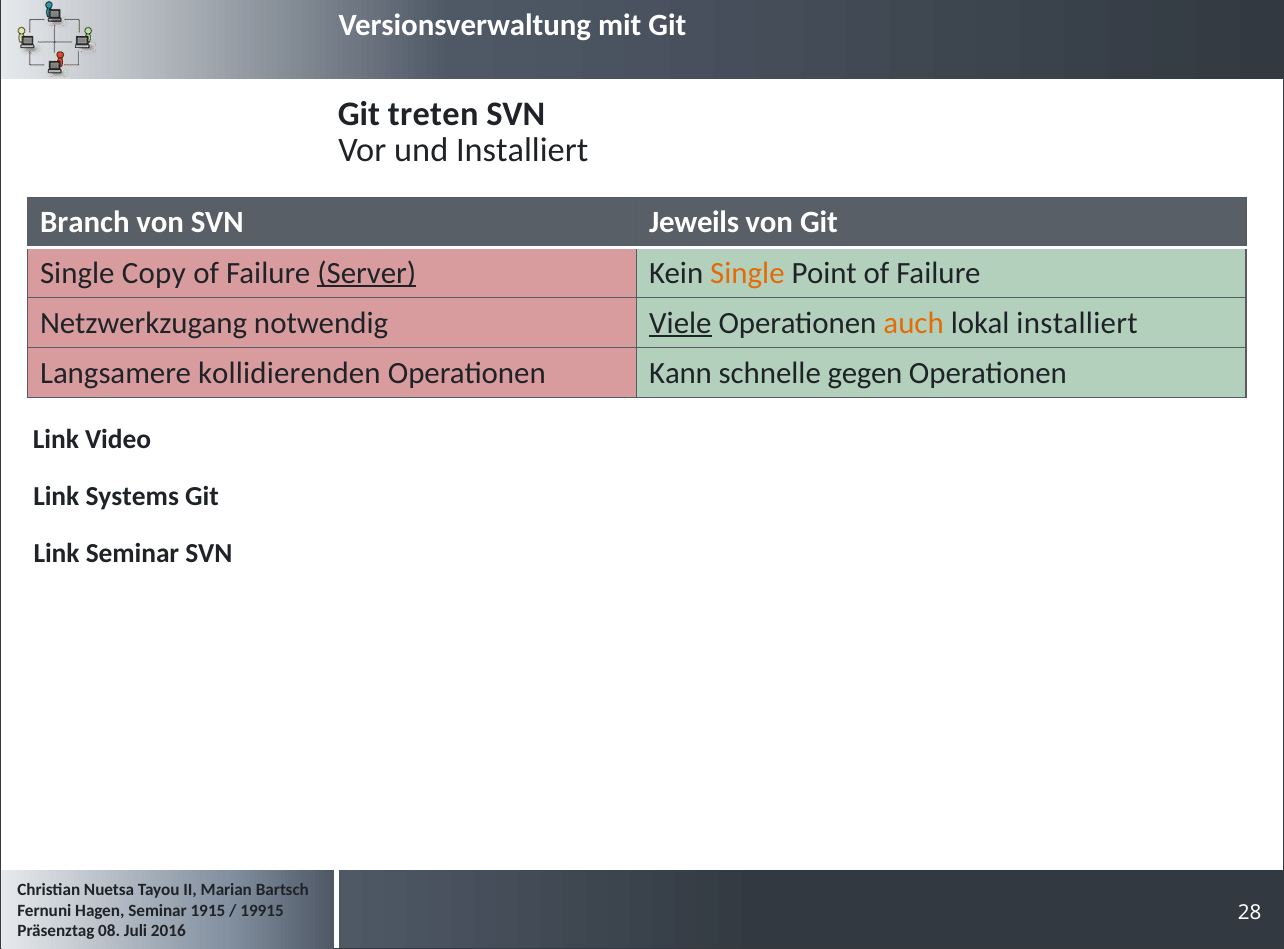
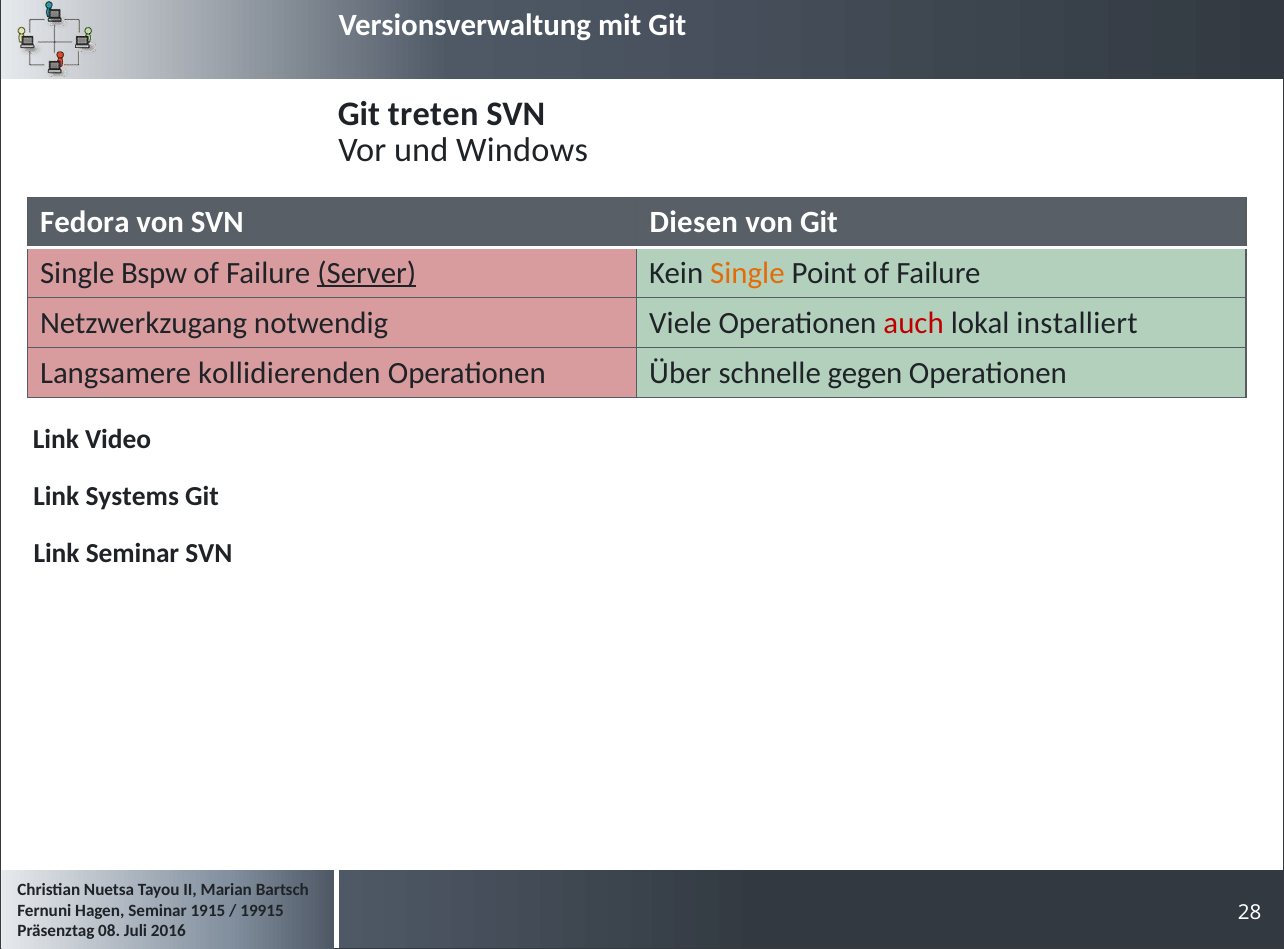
und Installiert: Installiert -> Windows
Branch: Branch -> Fedora
Jeweils: Jeweils -> Diesen
Copy: Copy -> Bspw
Viele underline: present -> none
auch colour: orange -> red
Kann: Kann -> Über
